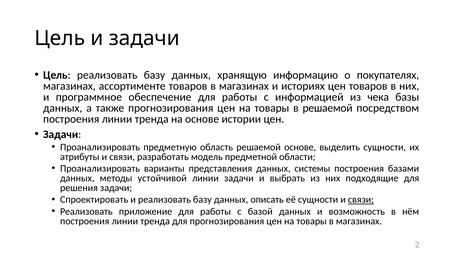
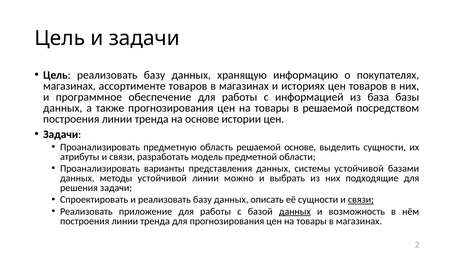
чека: чека -> база
системы построения: построения -> устойчивой
линии задачи: задачи -> можно
данных at (295, 211) underline: none -> present
